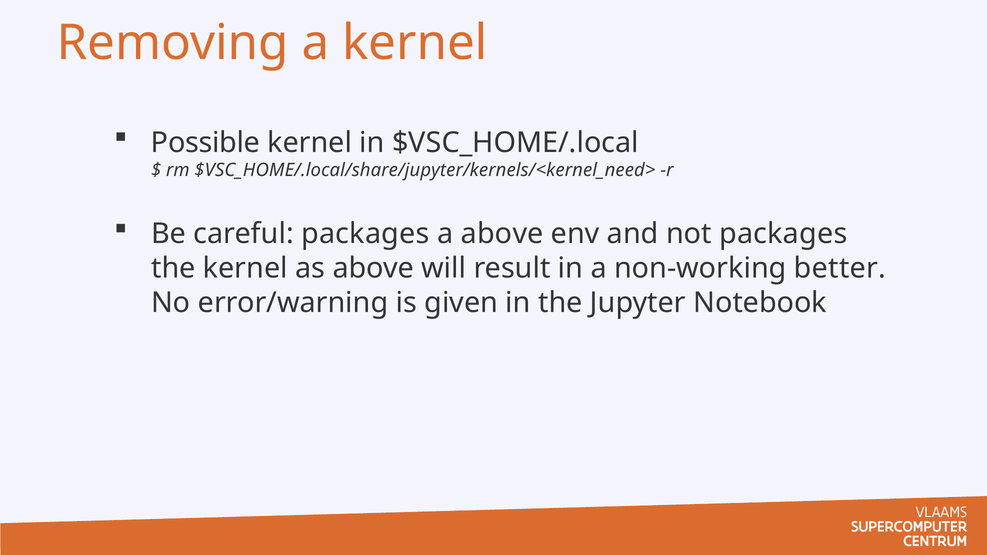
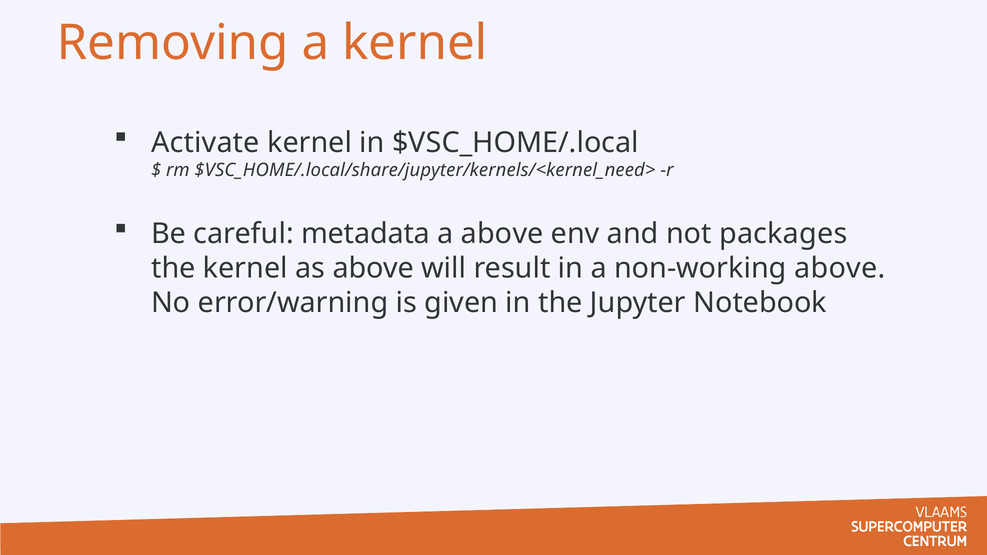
Possible: Possible -> Activate
careful packages: packages -> metadata
non-working better: better -> above
